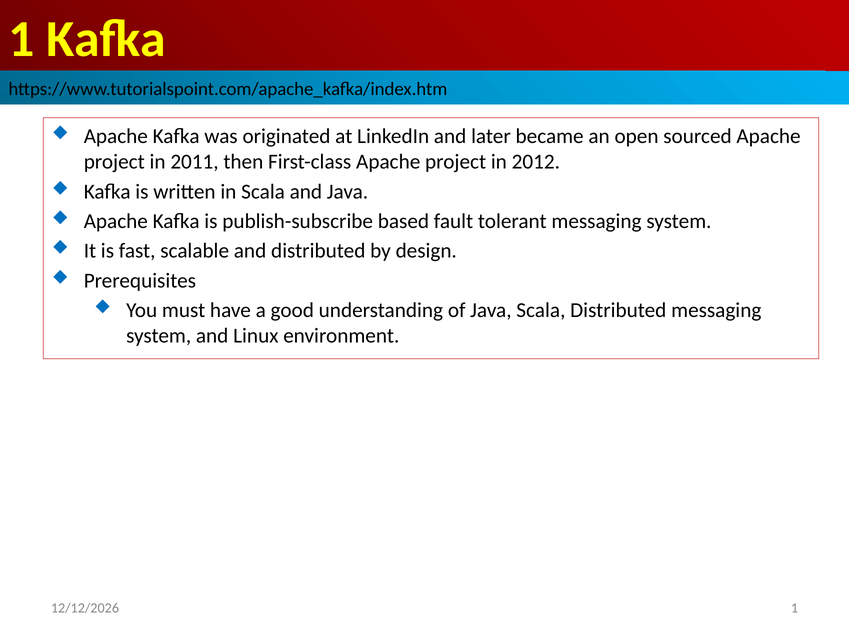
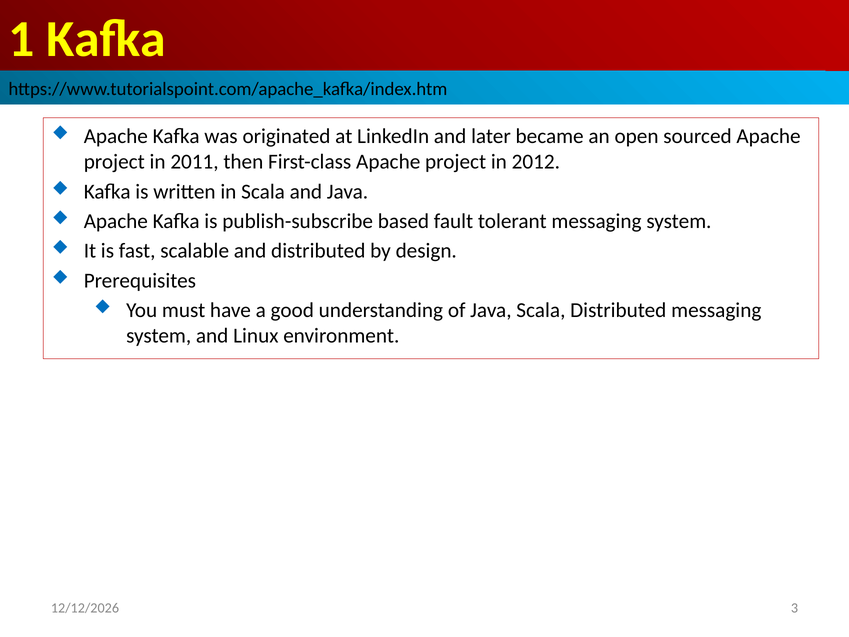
1 at (795, 608): 1 -> 3
